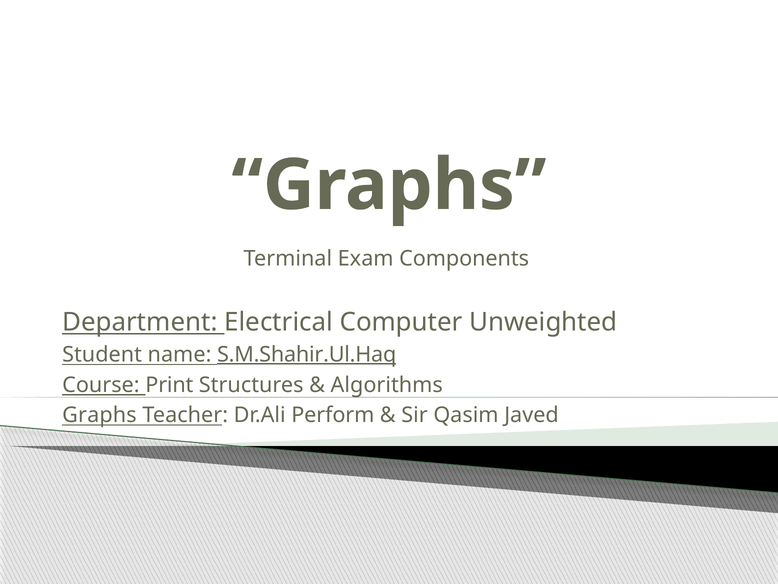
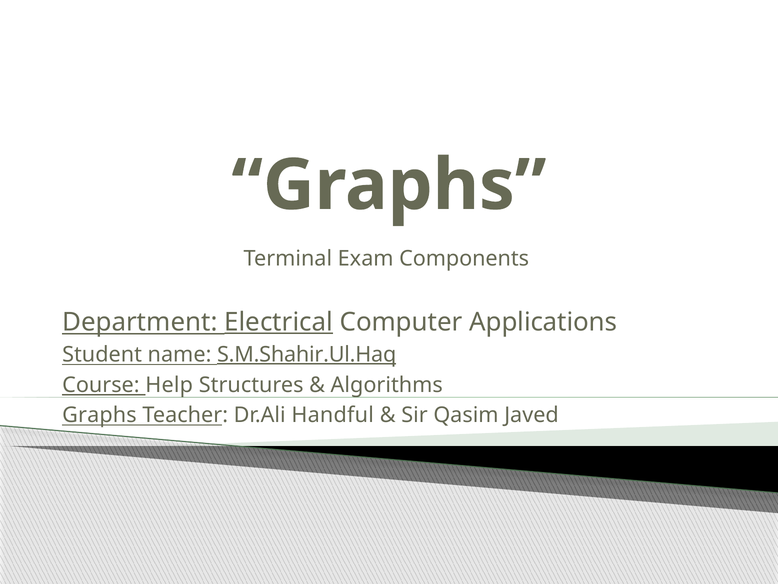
Electrical underline: none -> present
Unweighted: Unweighted -> Applications
Print: Print -> Help
Perform: Perform -> Handful
